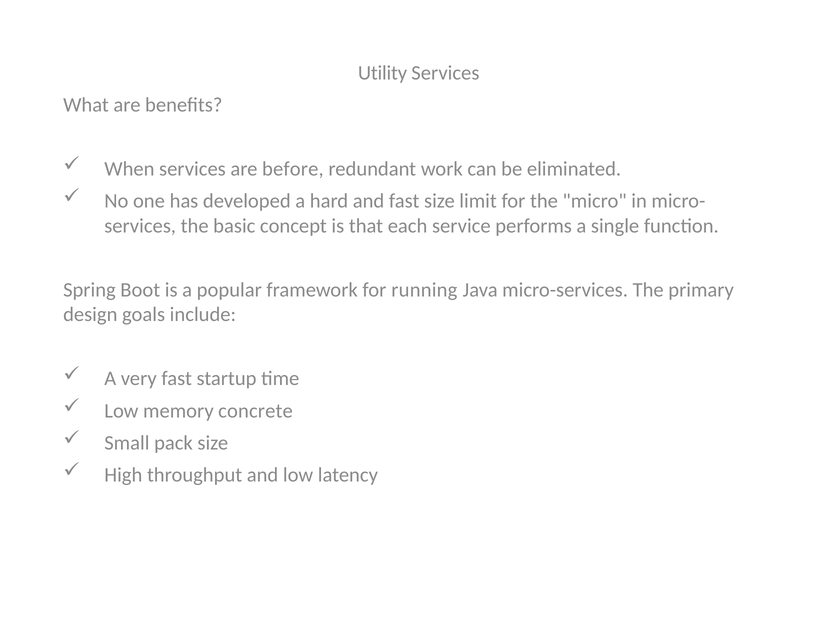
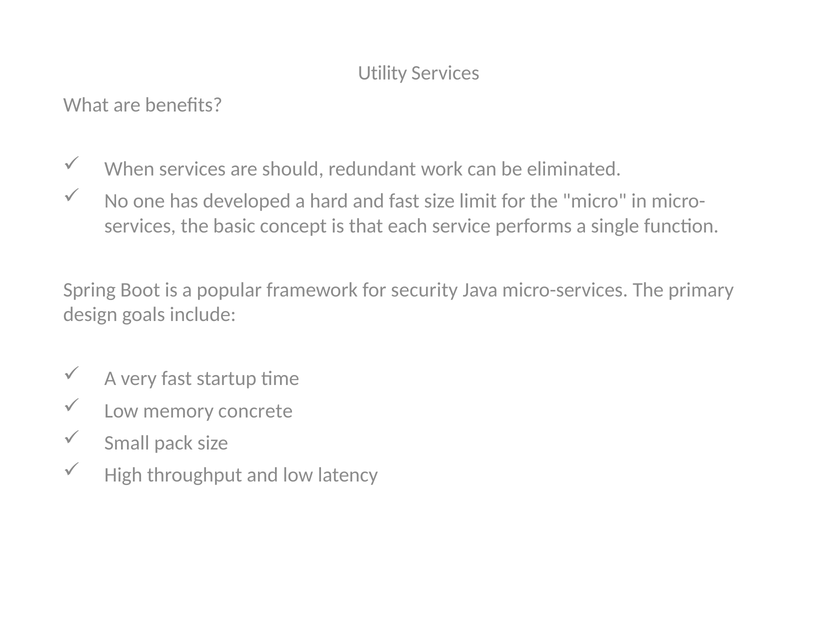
before: before -> should
running: running -> security
